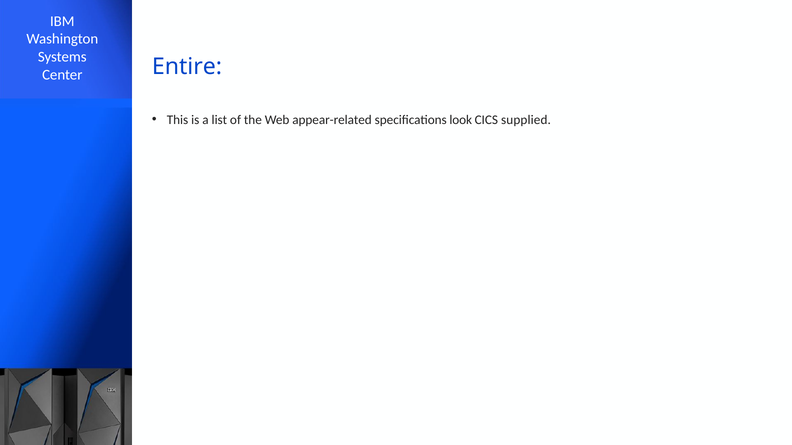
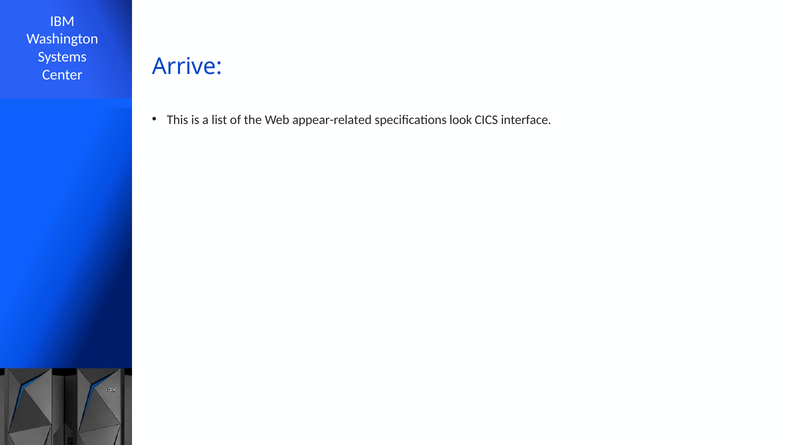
Entire: Entire -> Arrive
supplied: supplied -> interface
